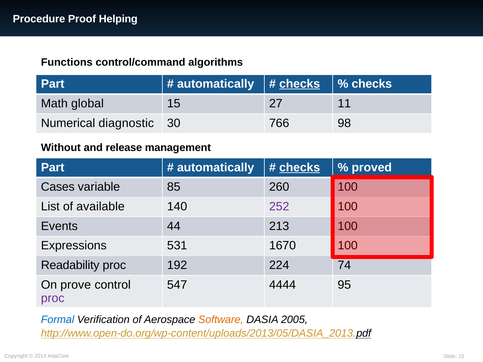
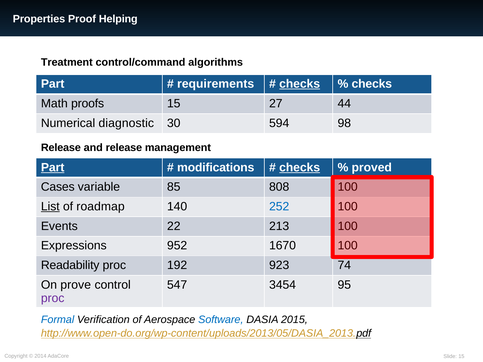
Procedure: Procedure -> Properties
Functions: Functions -> Treatment
automatically at (216, 84): automatically -> requirements
global: global -> proofs
11: 11 -> 44
766: 766 -> 594
Without at (61, 148): Without -> Release
Part at (53, 167) underline: none -> present
automatically at (216, 167): automatically -> modifications
260: 260 -> 808
List underline: none -> present
available: available -> roadmap
252 colour: purple -> blue
44: 44 -> 22
531: 531 -> 952
224: 224 -> 923
4444: 4444 -> 3454
Software colour: orange -> blue
2005: 2005 -> 2015
